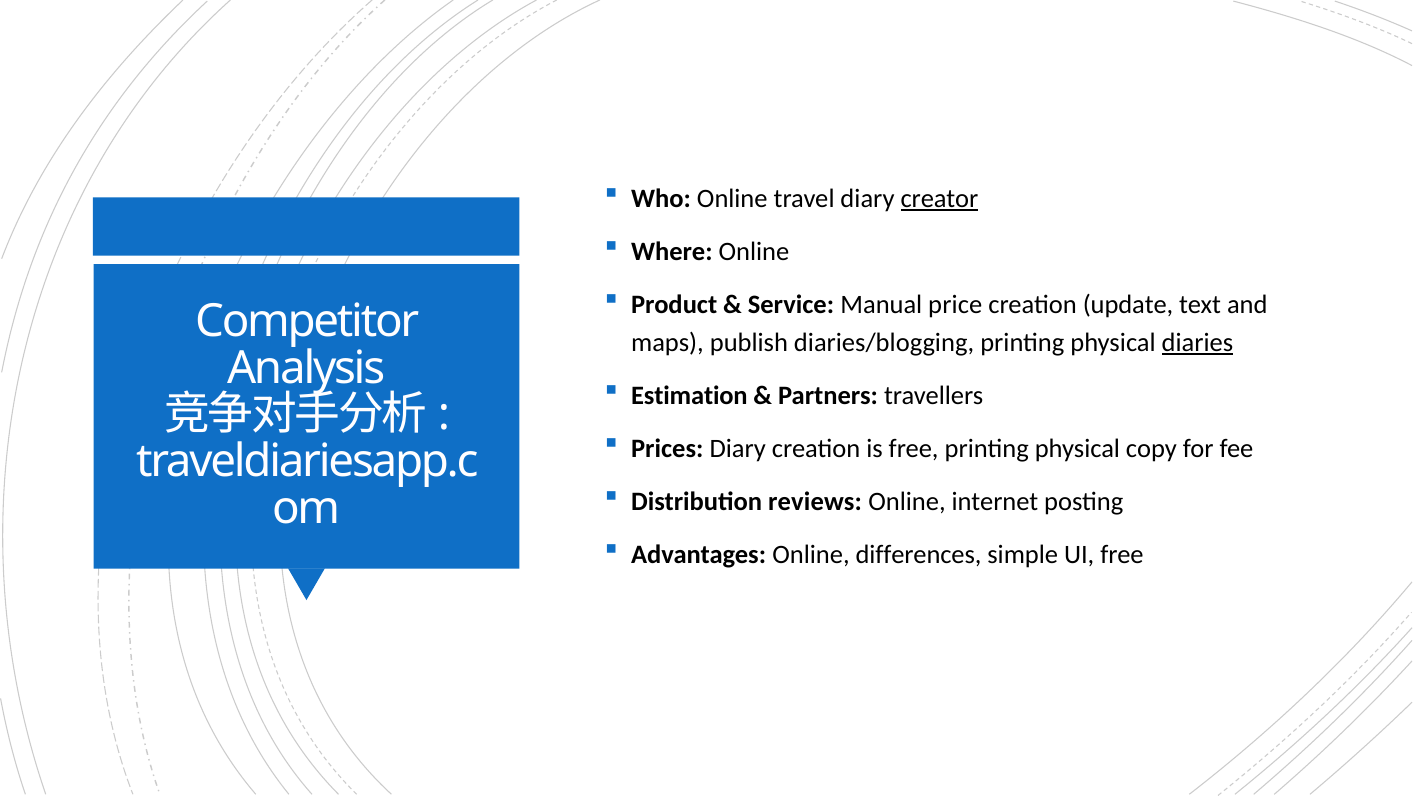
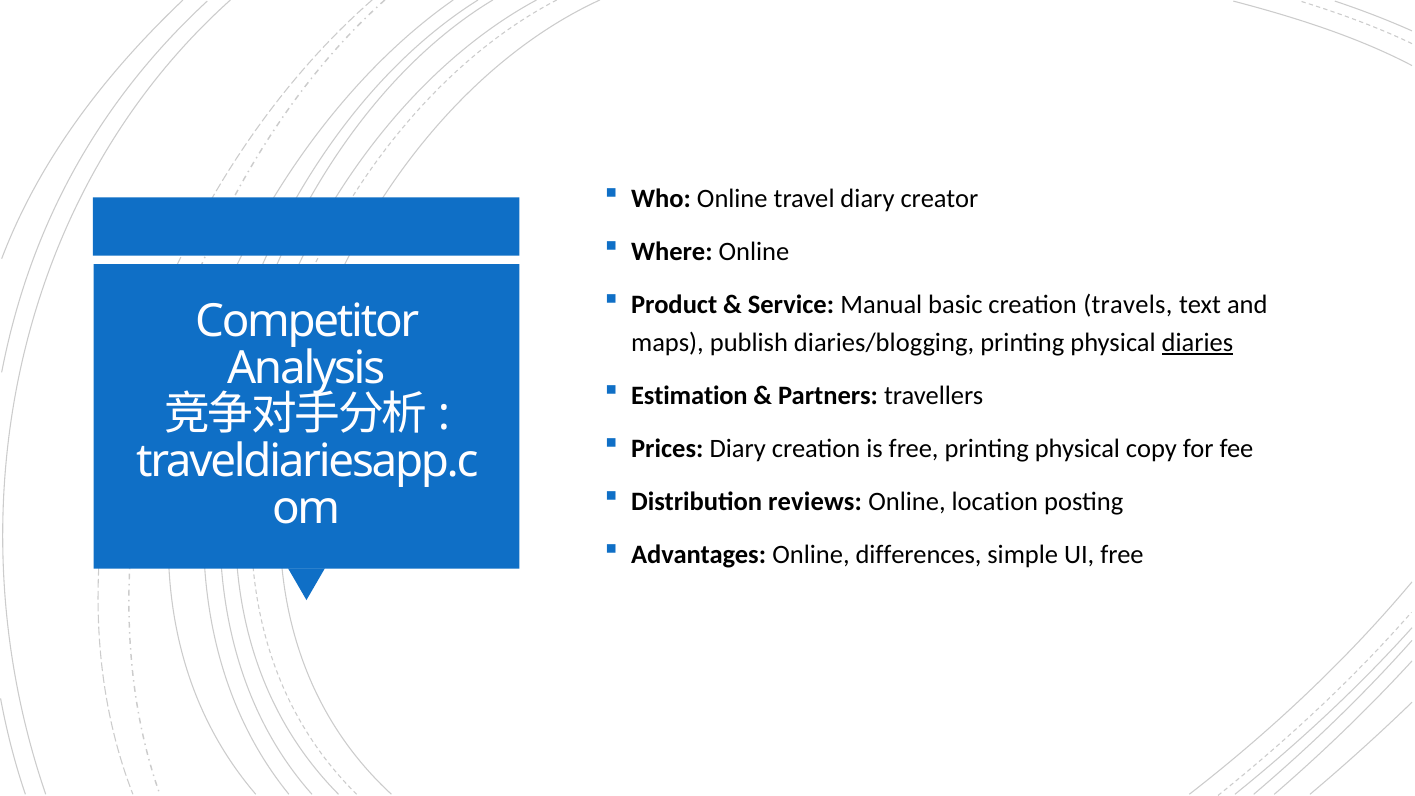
creator underline: present -> none
price: price -> basic
update: update -> travels
internet: internet -> location
